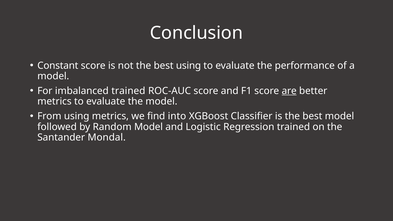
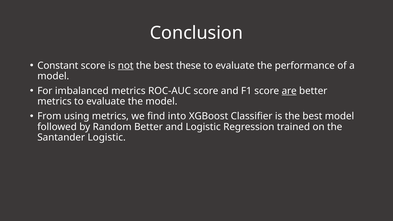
not underline: none -> present
best using: using -> these
imbalanced trained: trained -> metrics
Random Model: Model -> Better
Santander Mondal: Mondal -> Logistic
